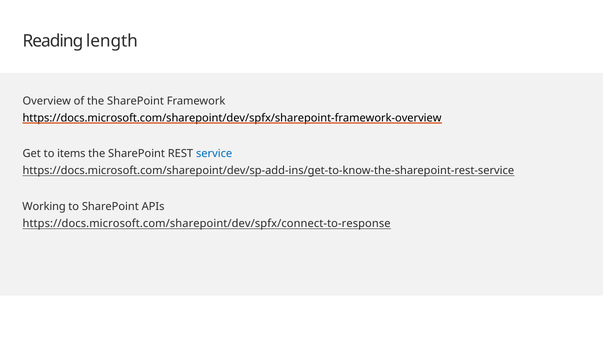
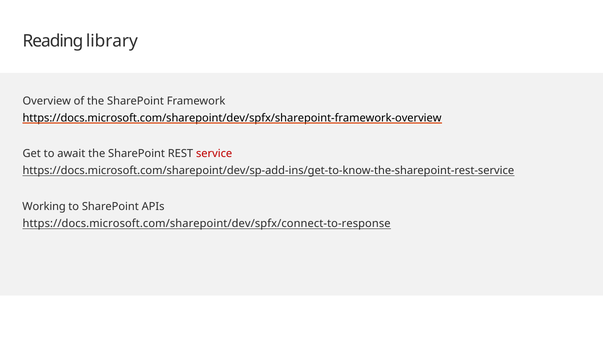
length: length -> library
items: items -> await
service colour: blue -> red
